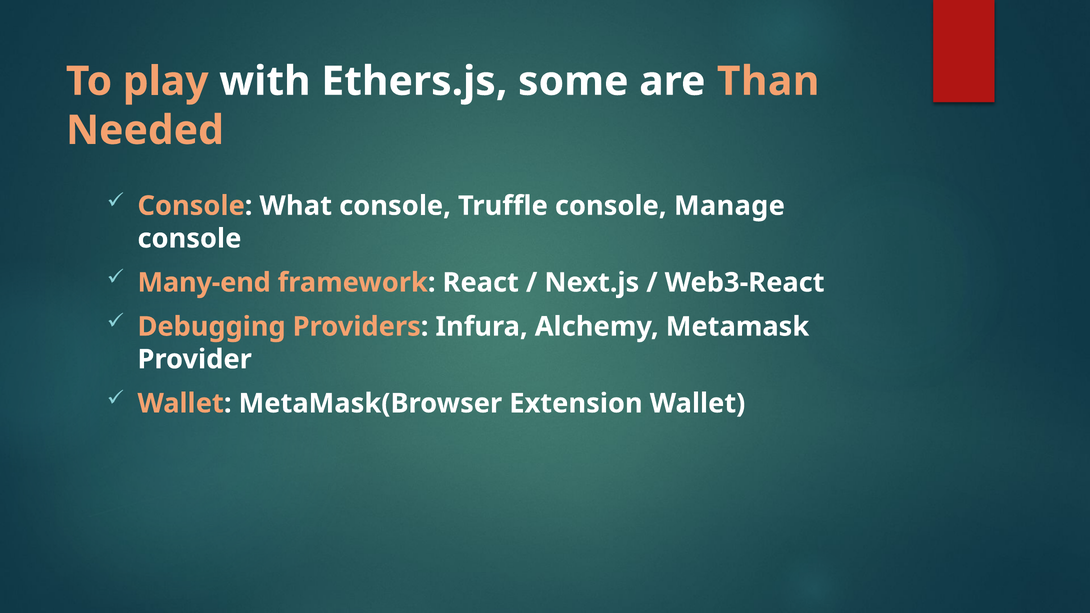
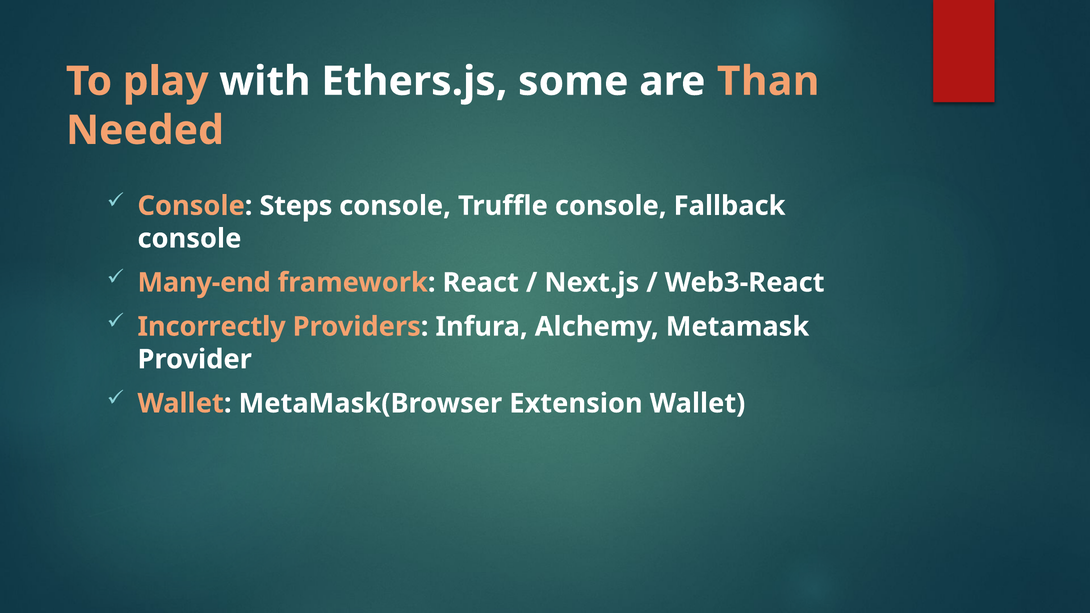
What: What -> Steps
Manage: Manage -> Fallback
Debugging: Debugging -> Incorrectly
